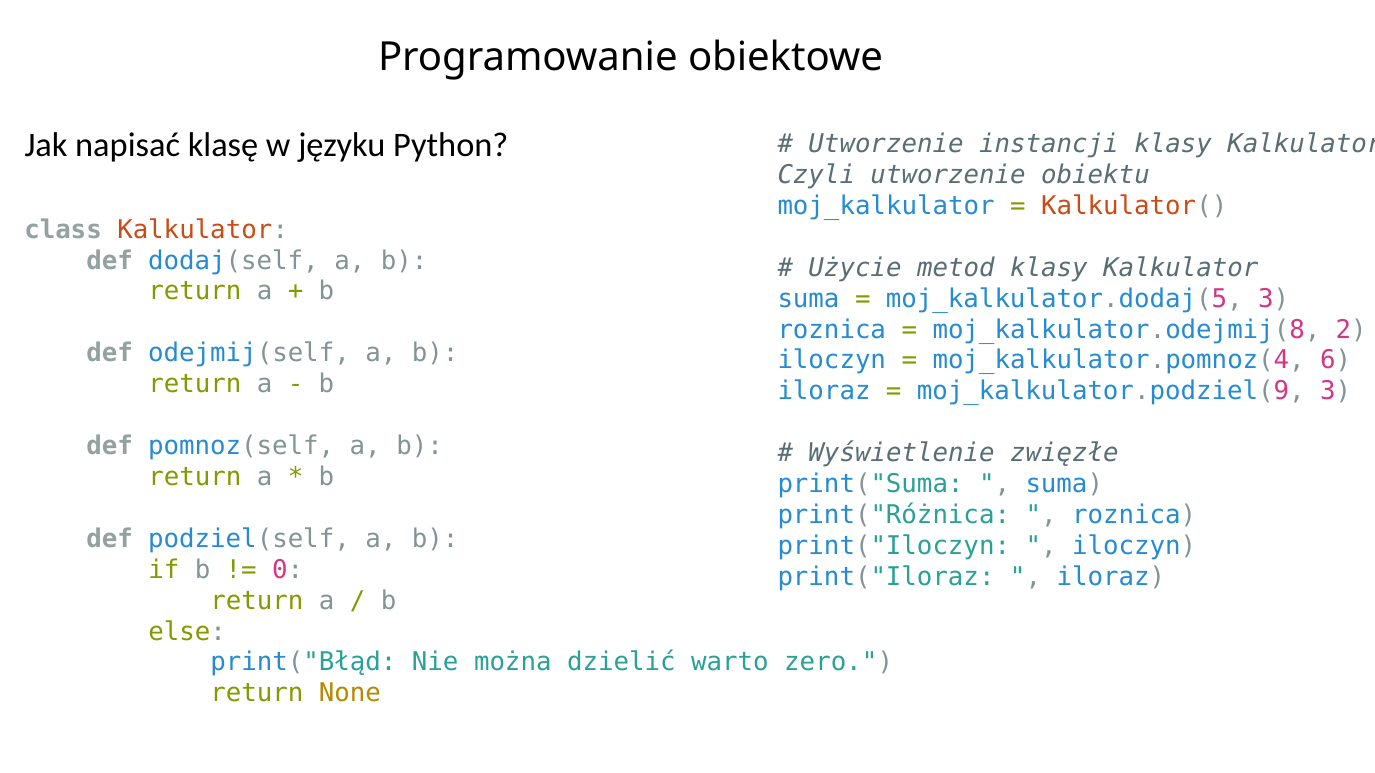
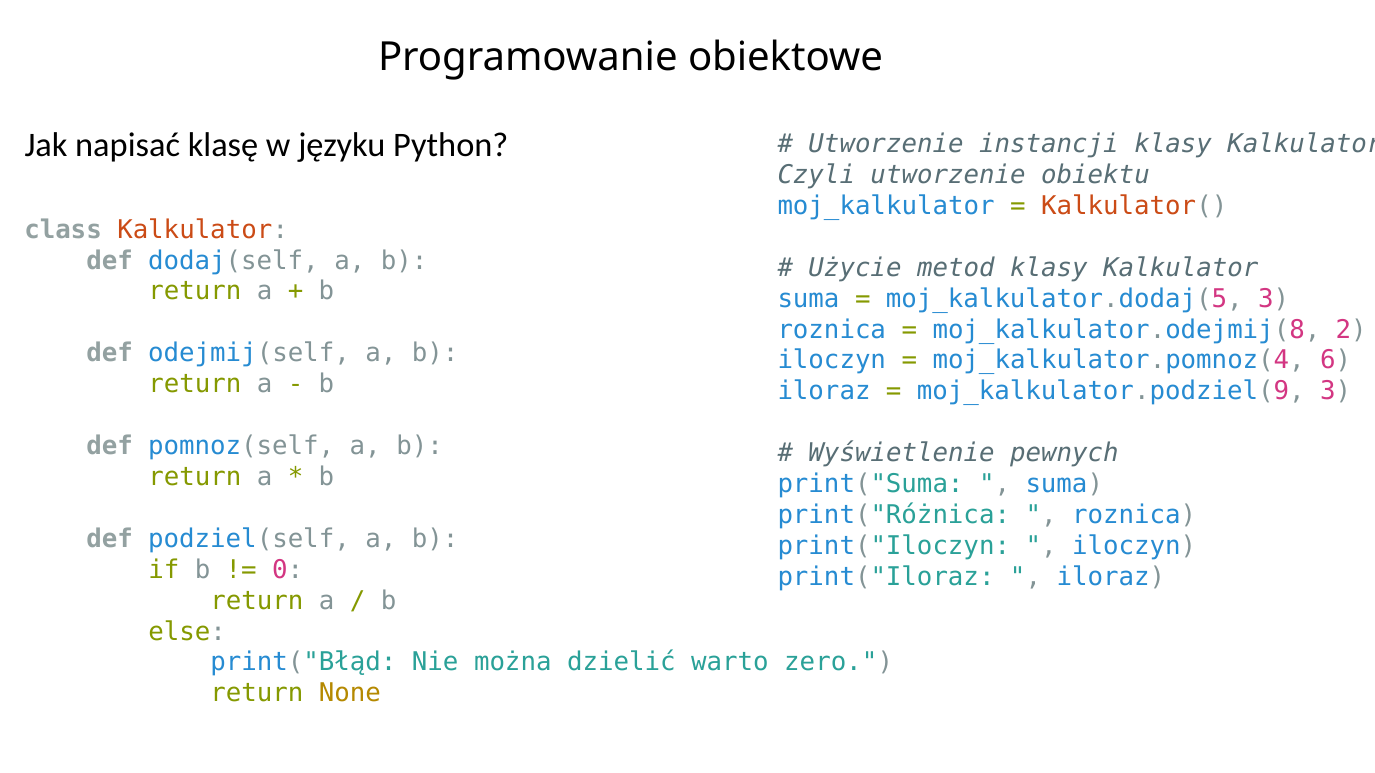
zwięzłe: zwięzłe -> pewnych
